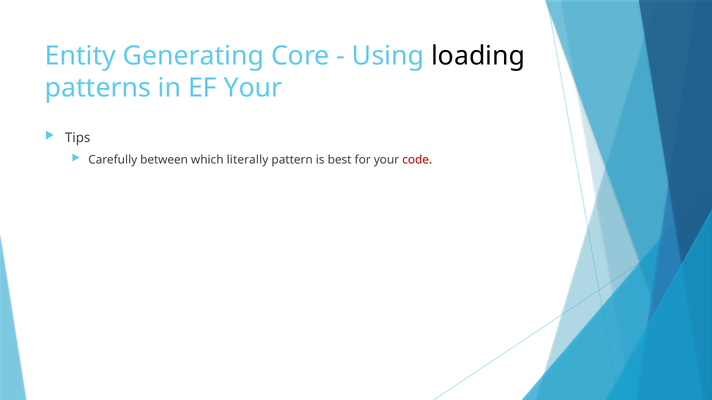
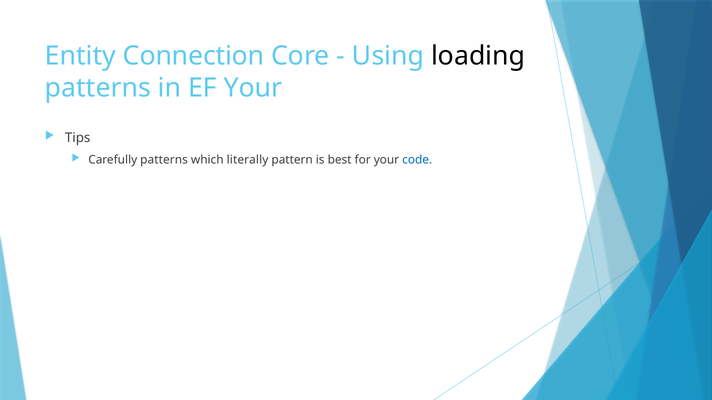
Generating: Generating -> Connection
Carefully between: between -> patterns
code colour: red -> blue
